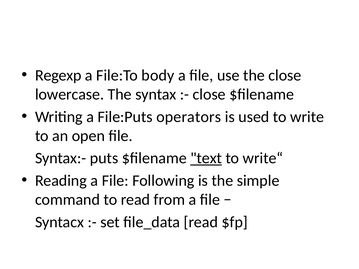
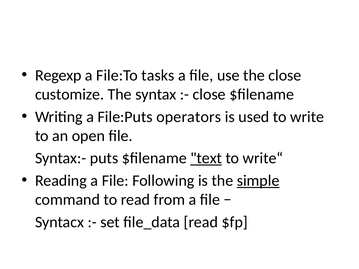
body: body -> tasks
lowercase: lowercase -> customize
simple underline: none -> present
